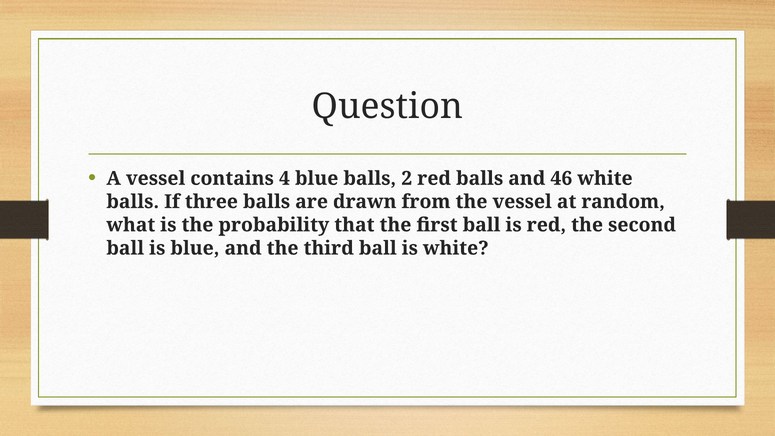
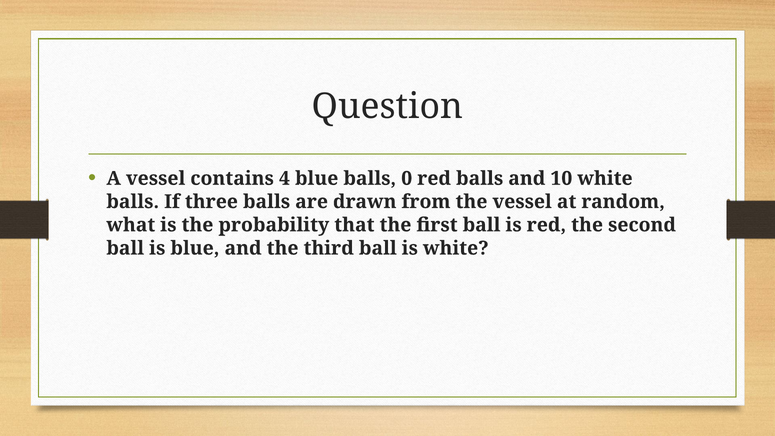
2: 2 -> 0
46: 46 -> 10
